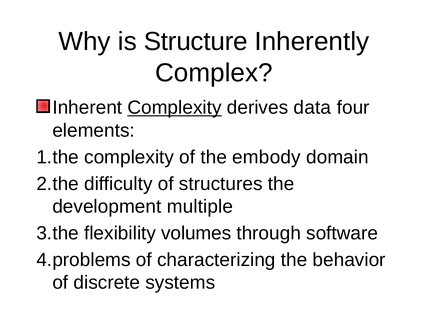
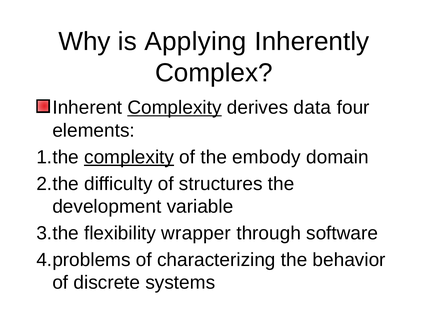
Structure: Structure -> Applying
complexity at (129, 157) underline: none -> present
multiple: multiple -> variable
volumes: volumes -> wrapper
